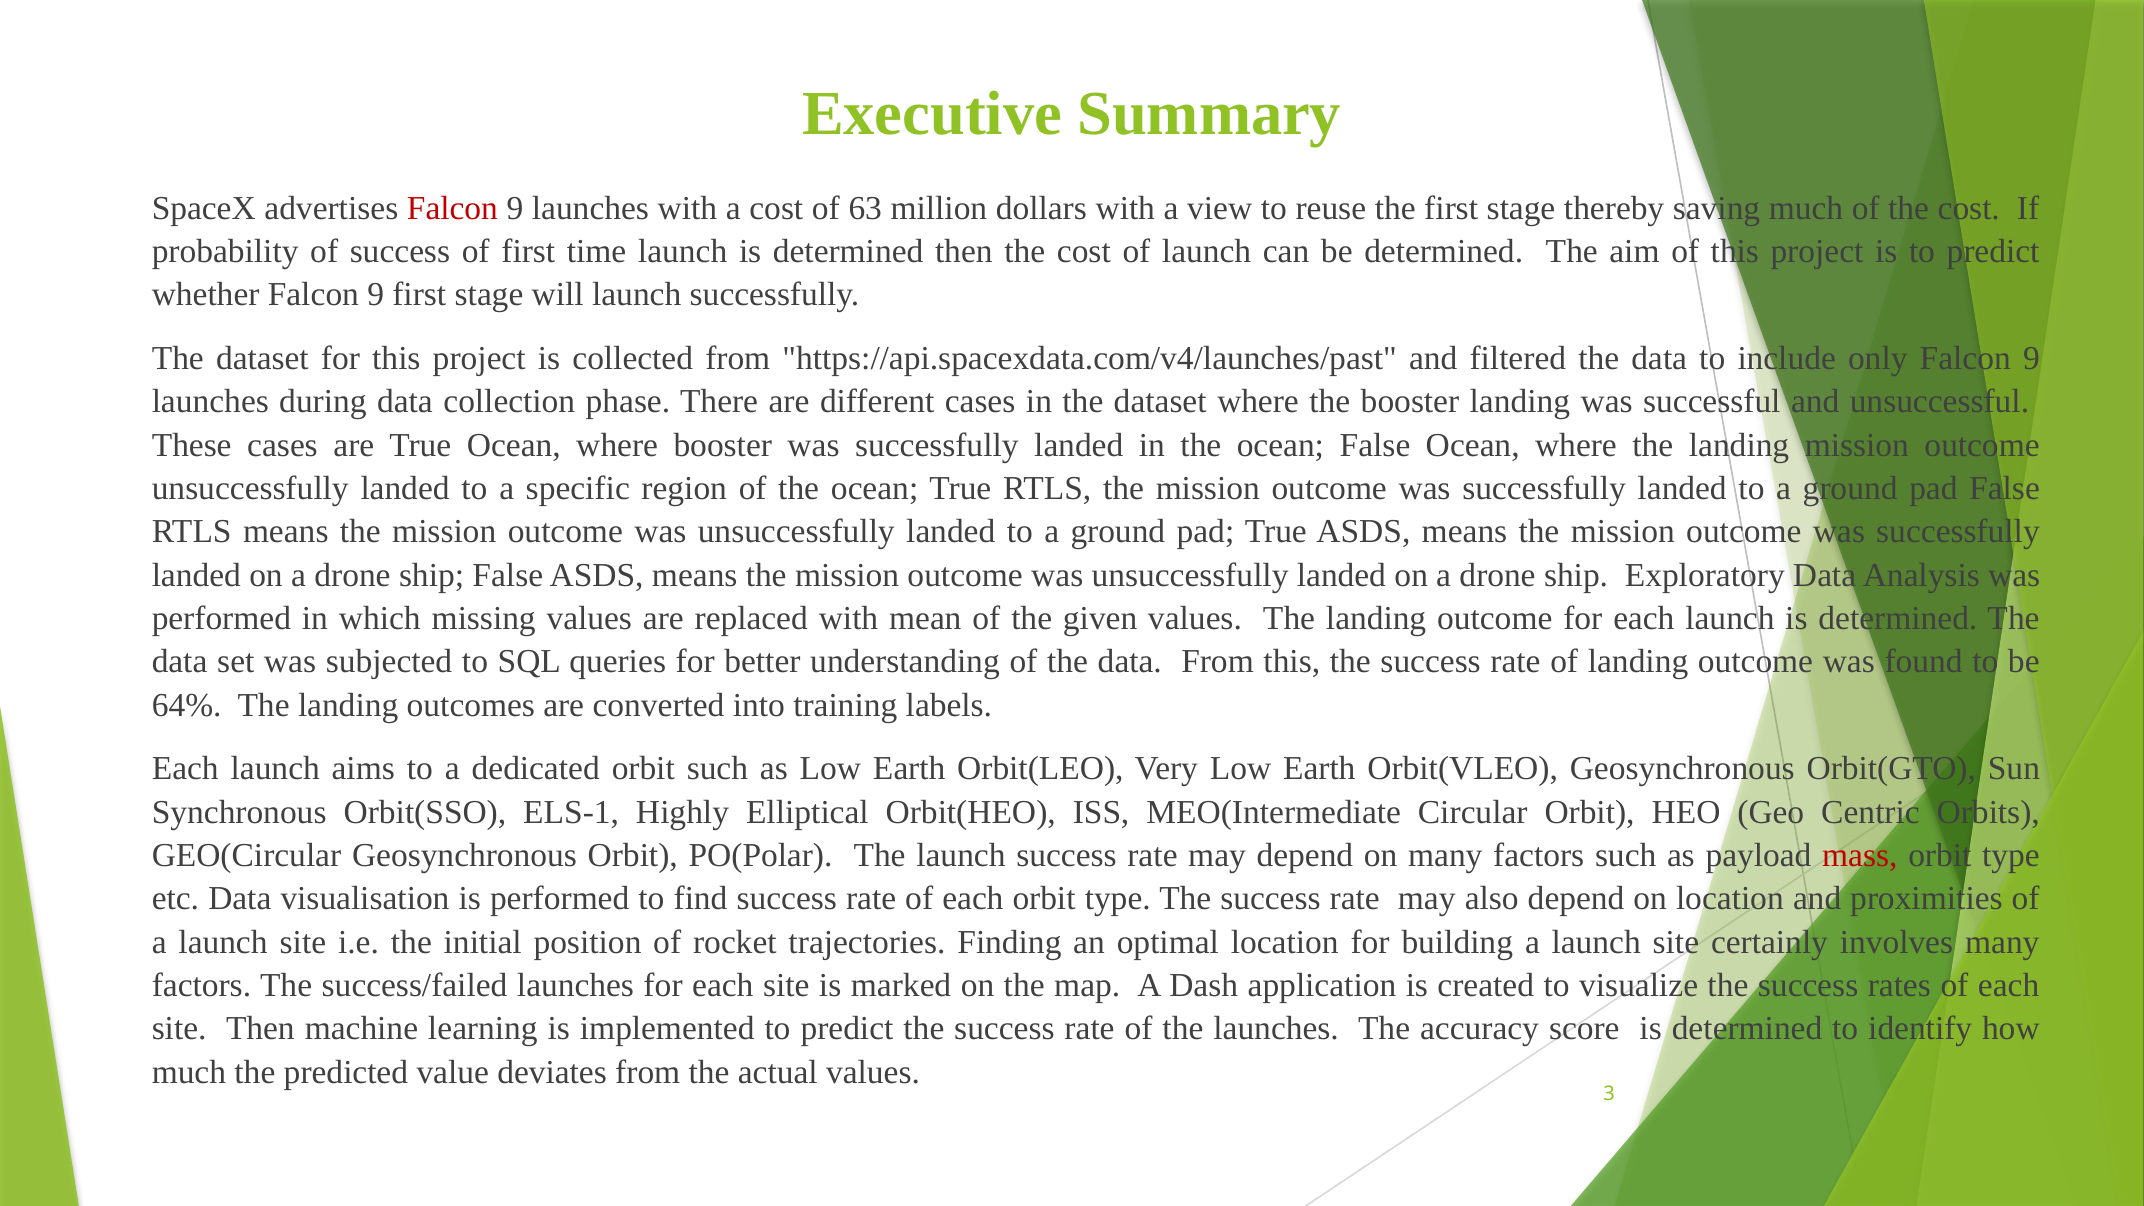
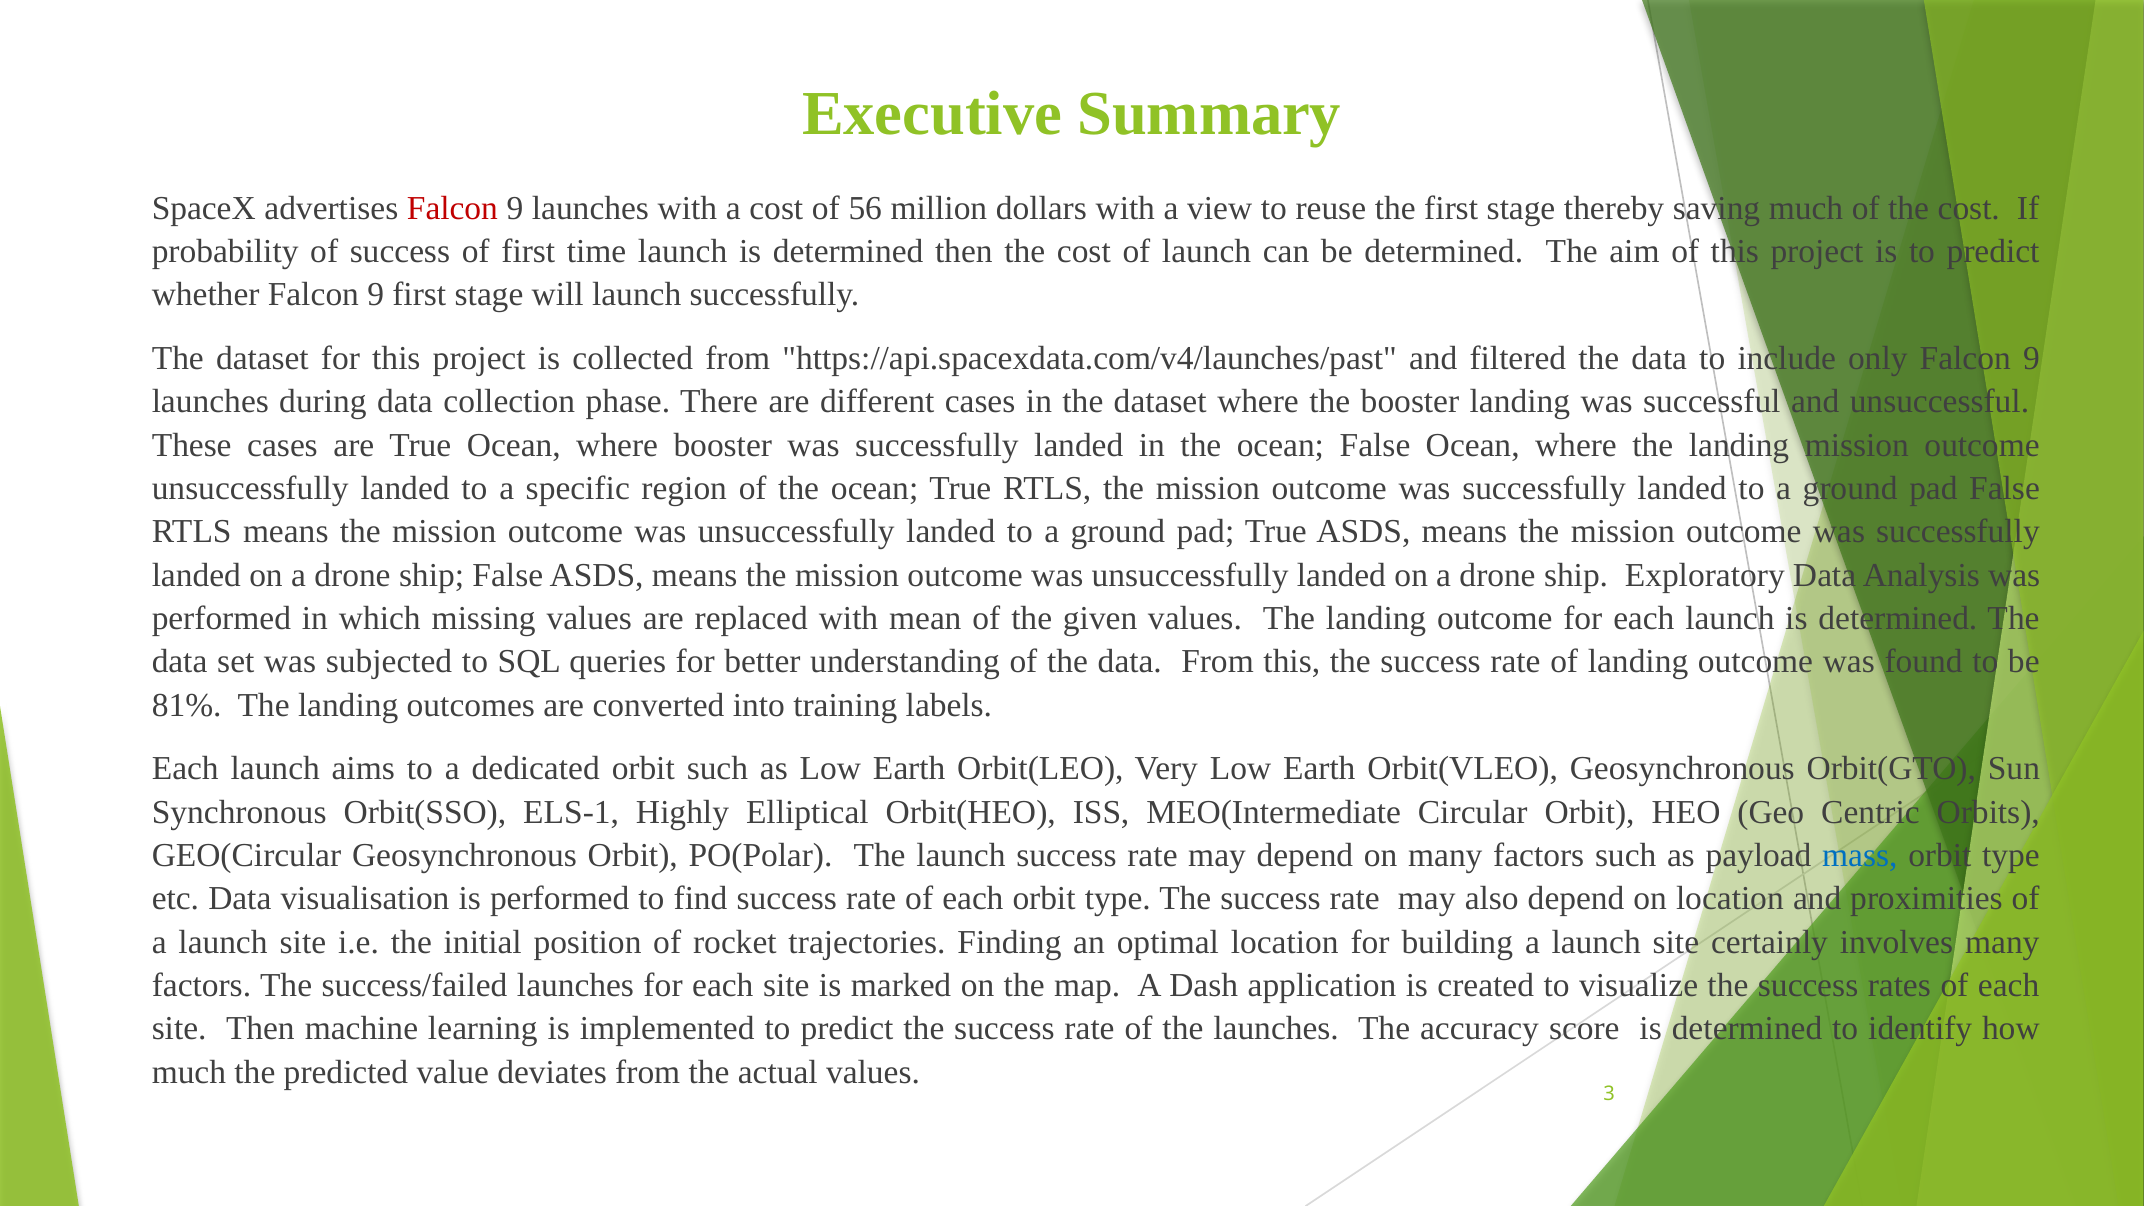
63: 63 -> 56
64%: 64% -> 81%
mass colour: red -> blue
